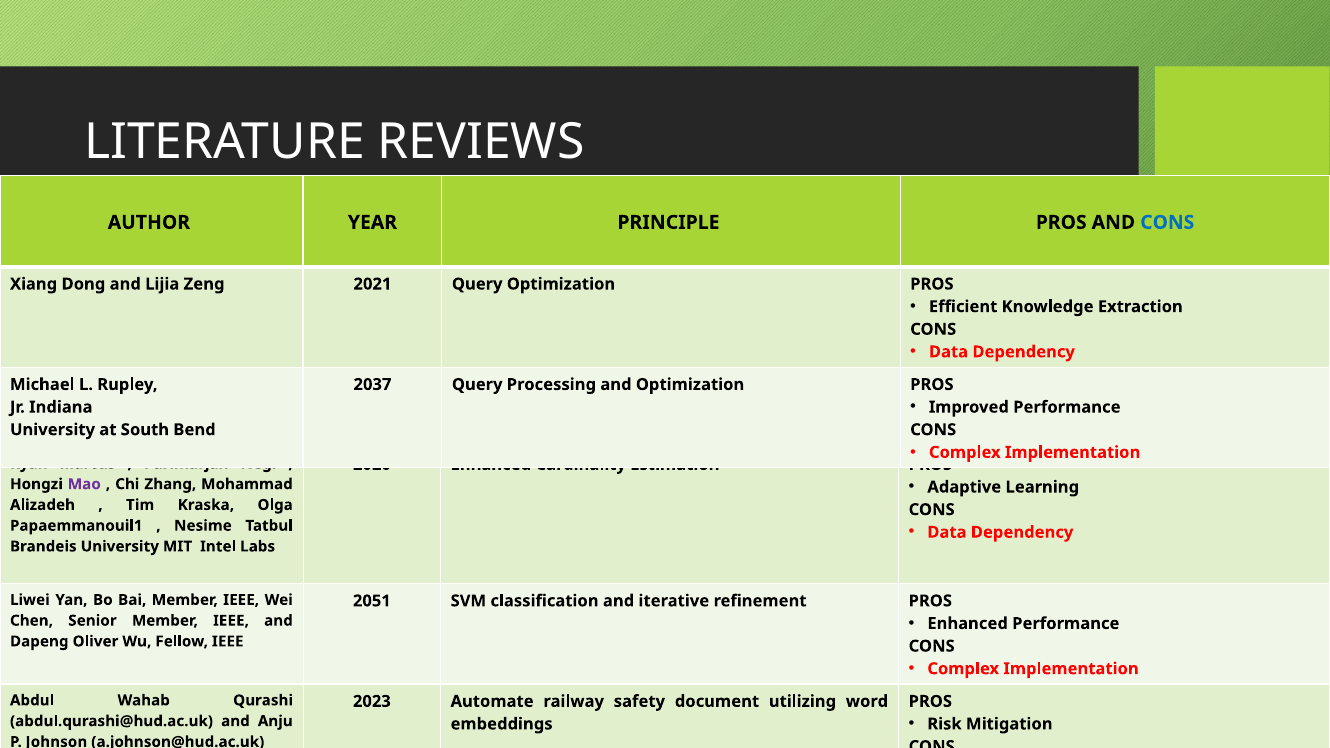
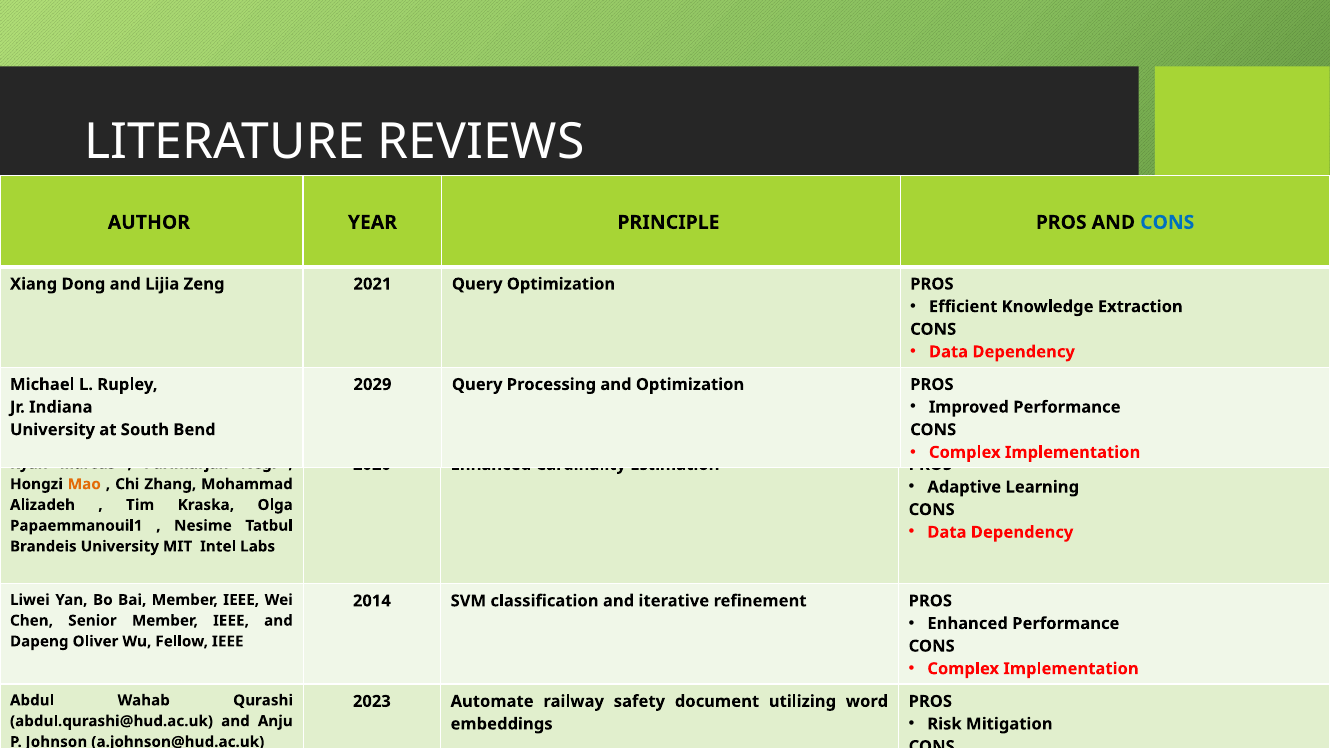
2037: 2037 -> 2029
Mao colour: purple -> orange
2051: 2051 -> 2014
